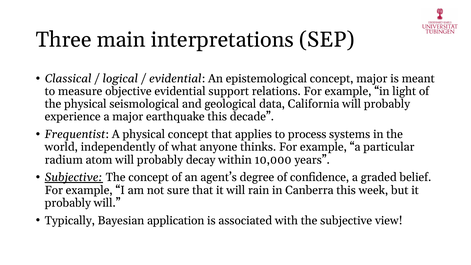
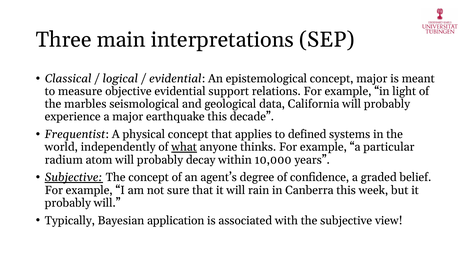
the physical: physical -> marbles
process: process -> defined
what underline: none -> present
